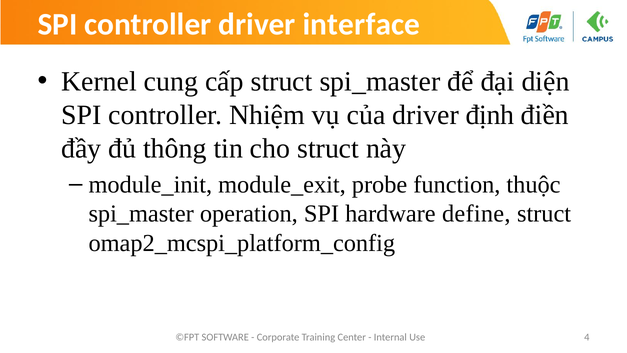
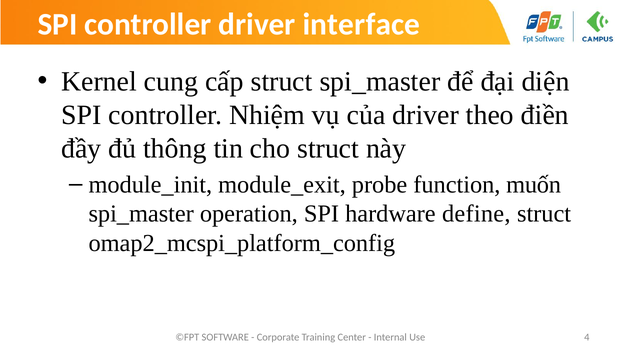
định: định -> theo
thuộc: thuộc -> muốn
